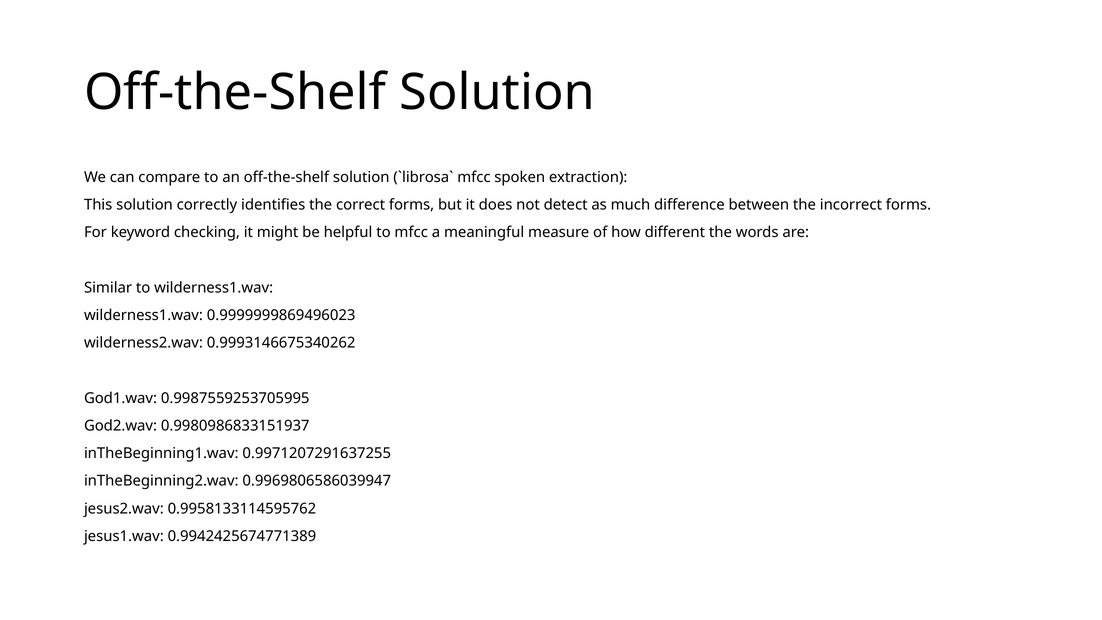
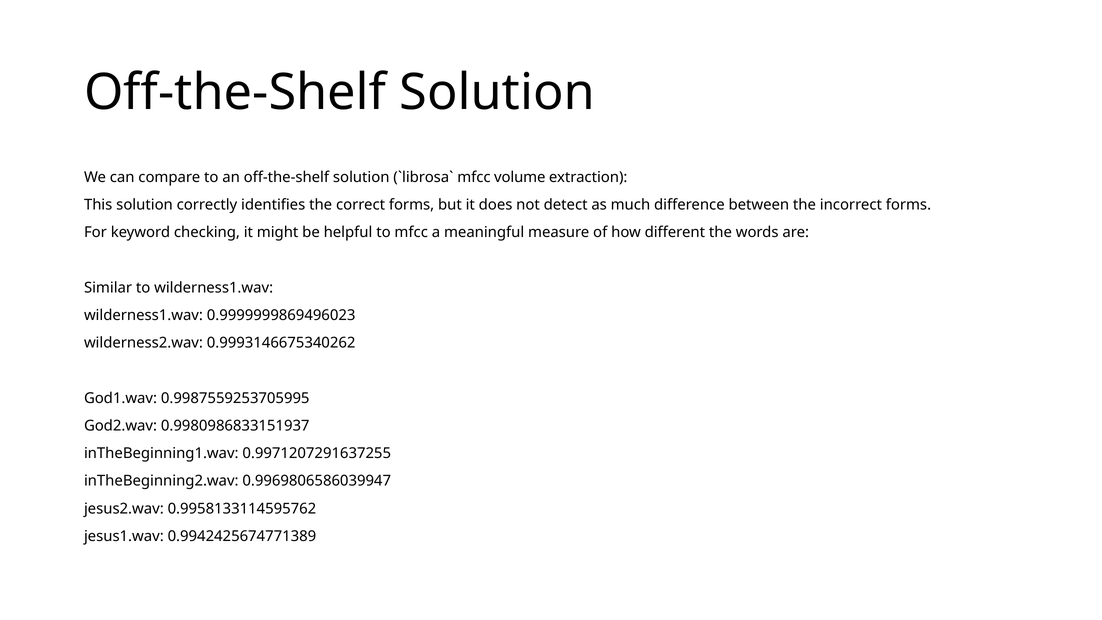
spoken: spoken -> volume
